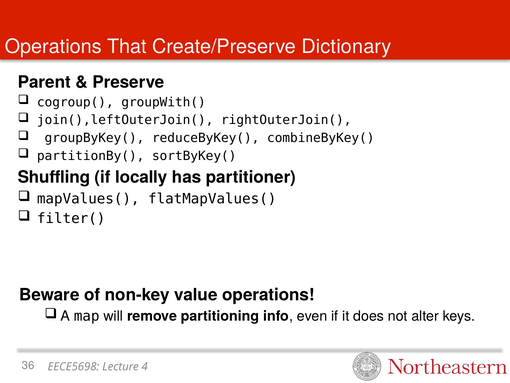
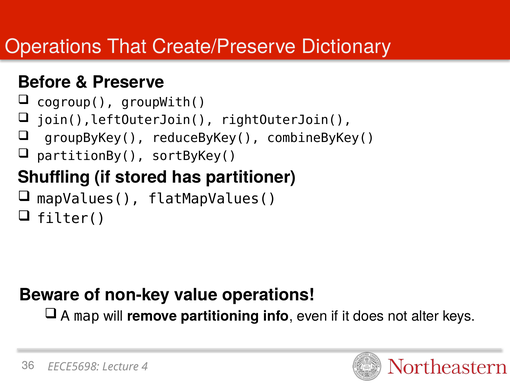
Parent: Parent -> Before
locally: locally -> stored
